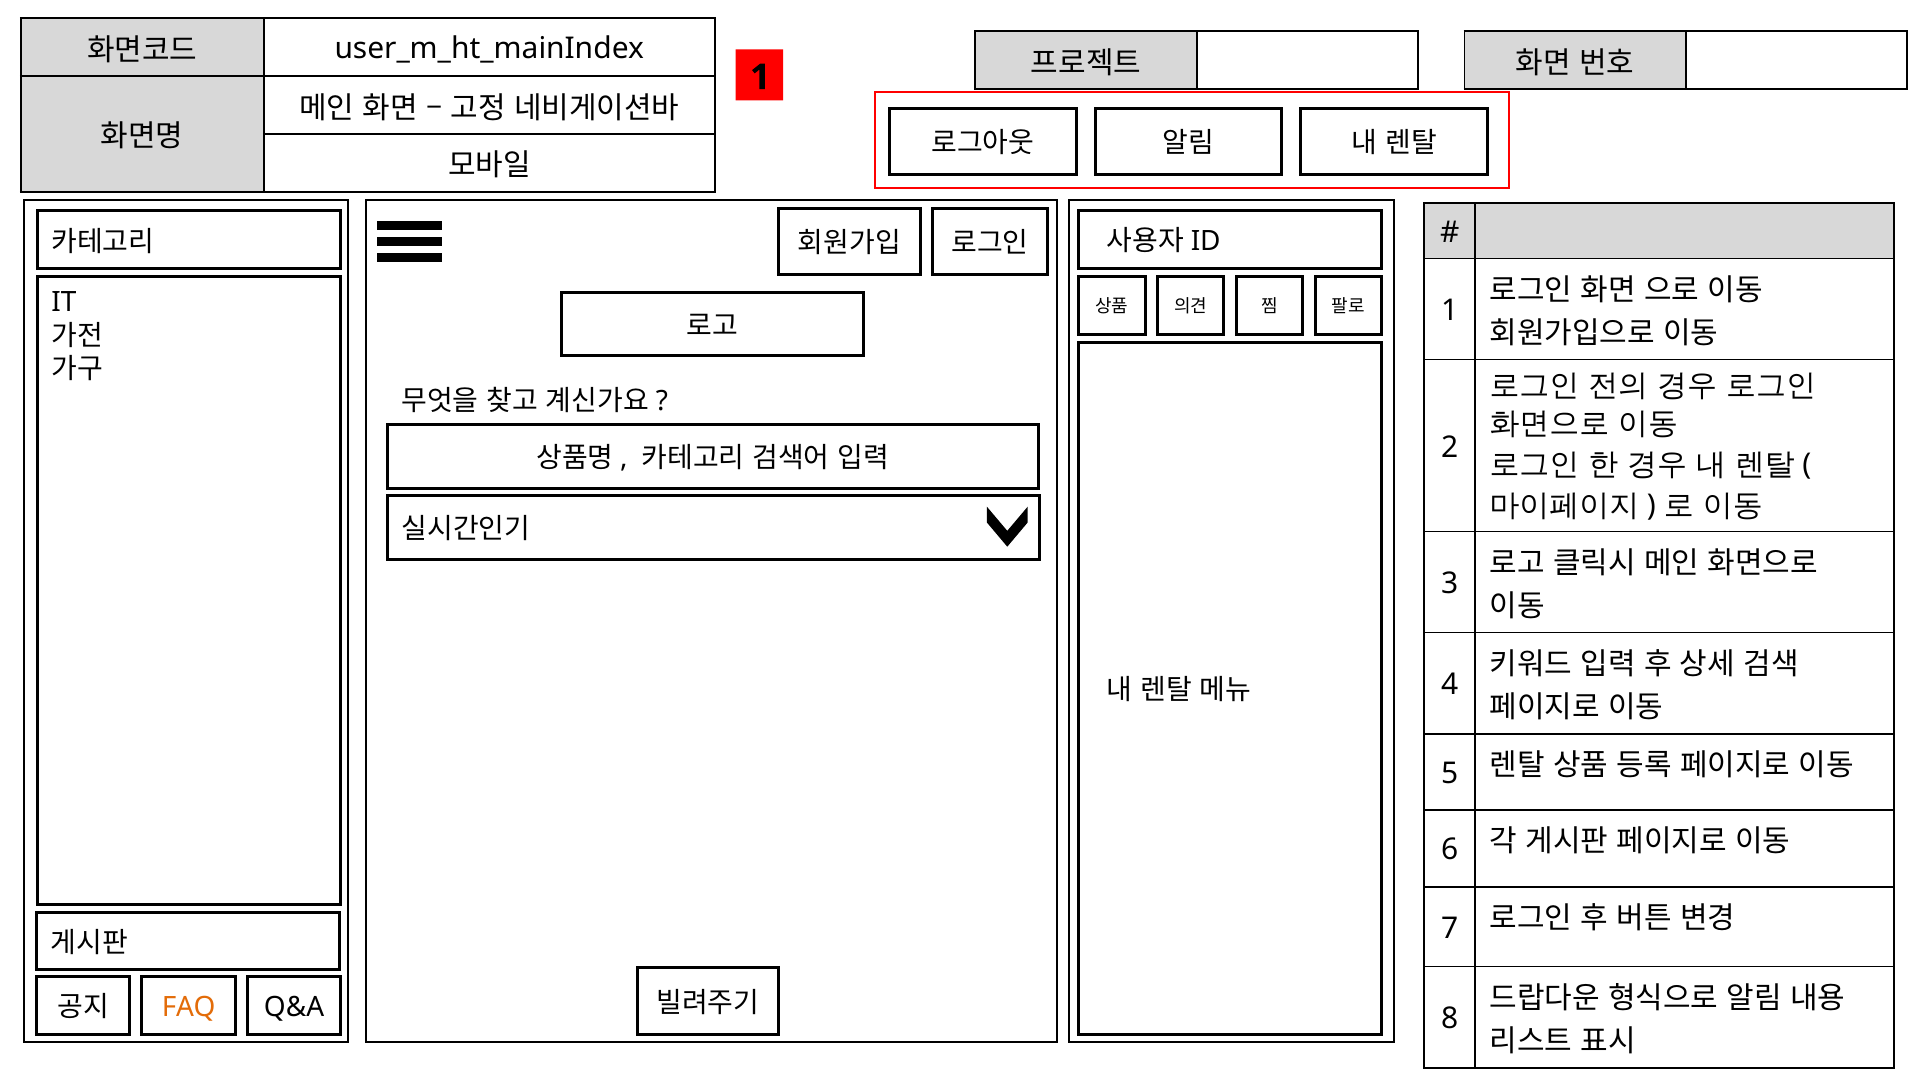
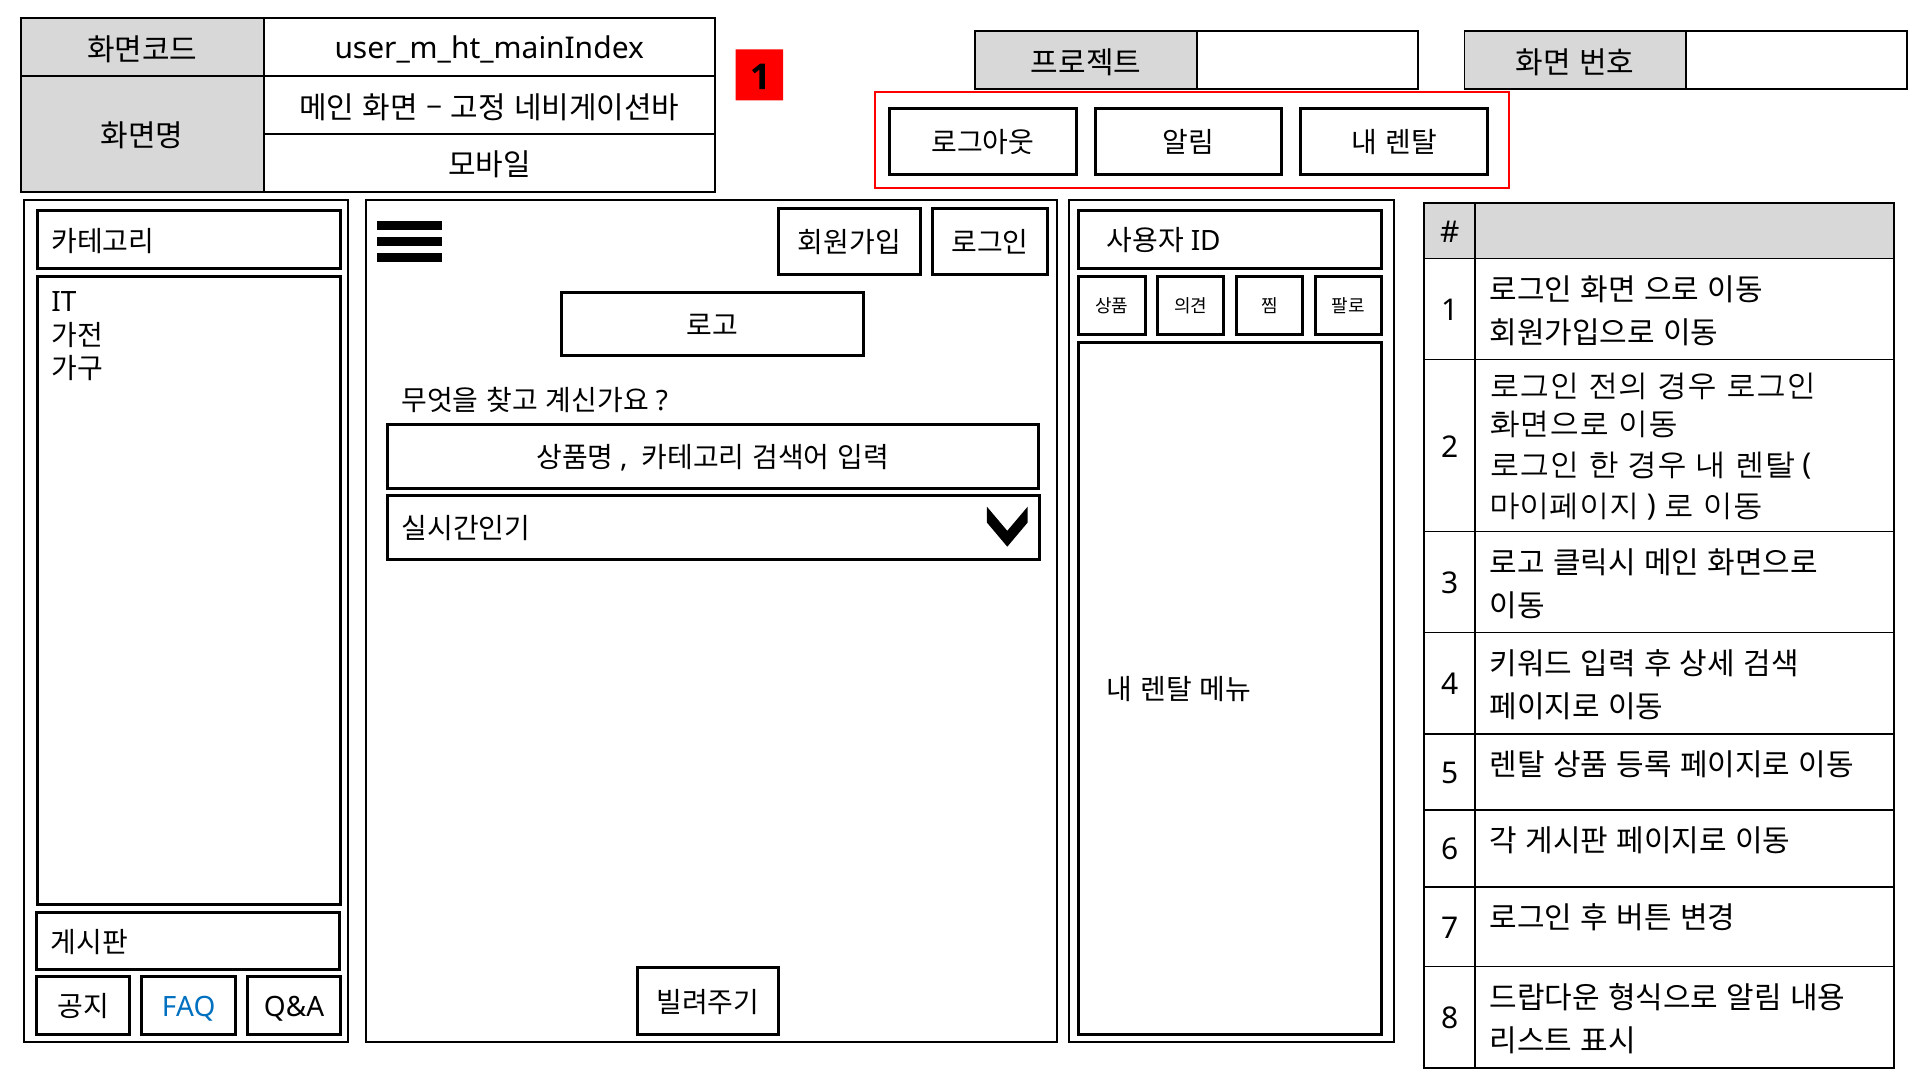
FAQ colour: orange -> blue
